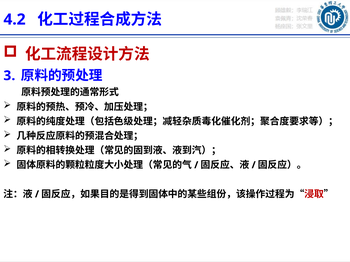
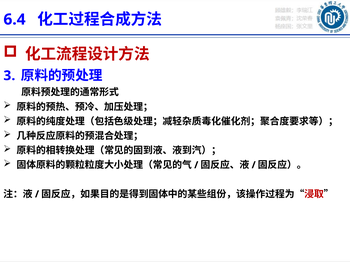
4.2: 4.2 -> 6.4
